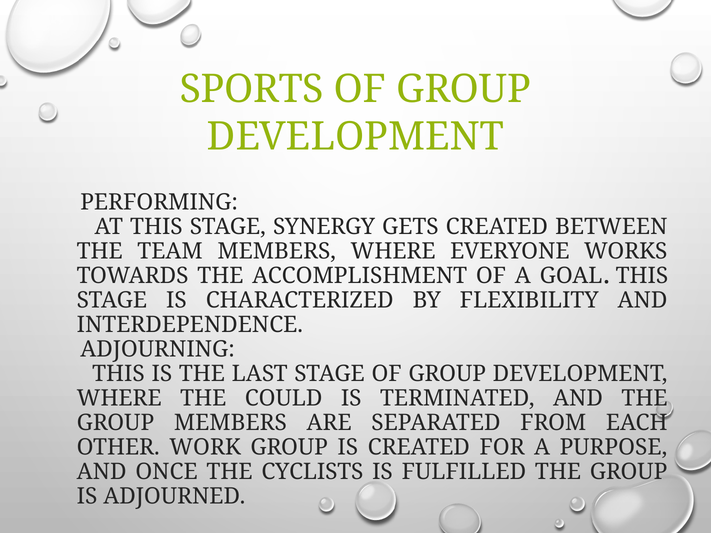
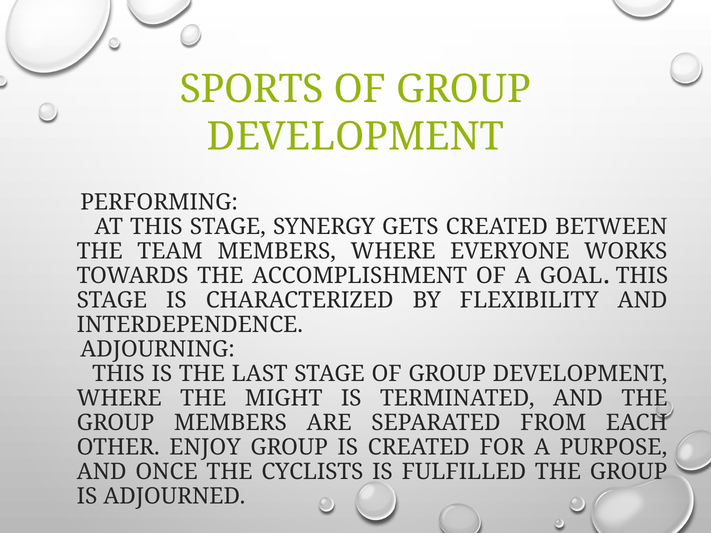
COULD: COULD -> MIGHT
WORK: WORK -> ENJOY
